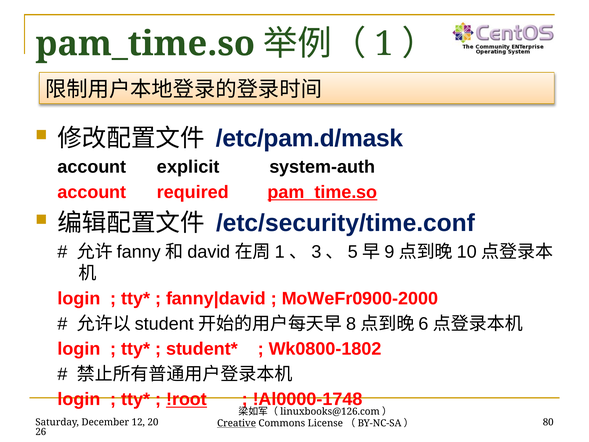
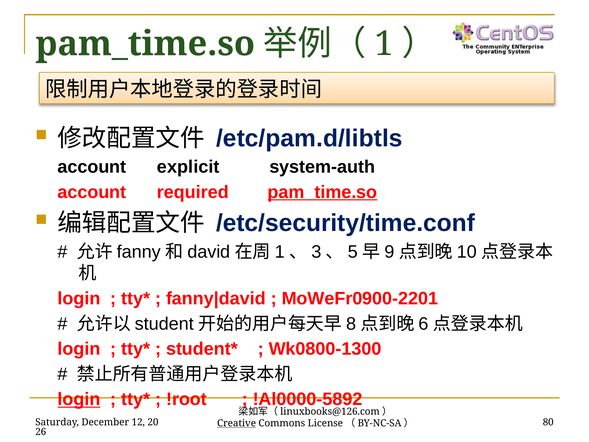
/etc/pam.d/mask: /etc/pam.d/mask -> /etc/pam.d/libtls
MoWeFr0900-2000: MoWeFr0900-2000 -> MoWeFr0900-2201
Wk0800-1802: Wk0800-1802 -> Wk0800-1300
login at (79, 399) underline: none -> present
!root underline: present -> none
!Al0000-1748: !Al0000-1748 -> !Al0000-5892
